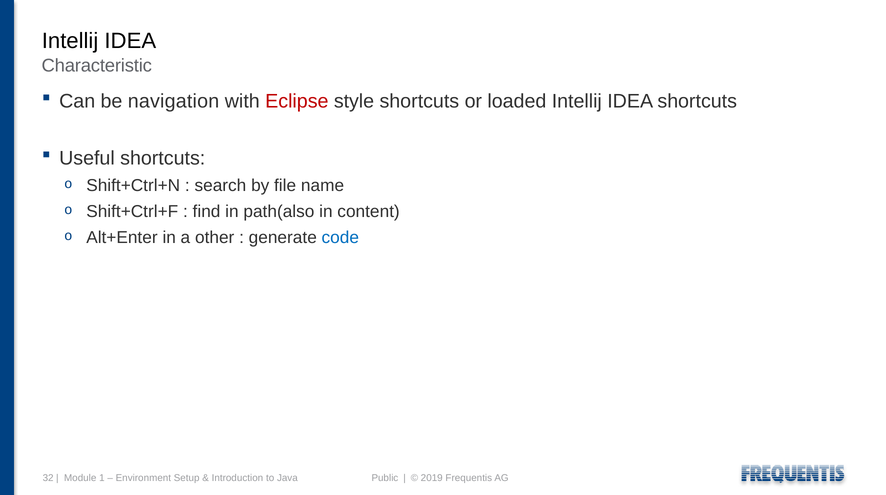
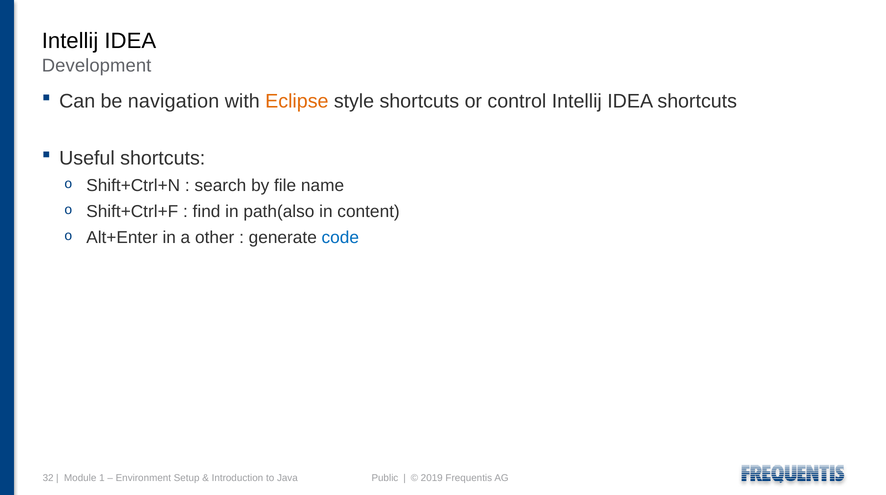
Characteristic: Characteristic -> Development
Eclipse colour: red -> orange
loaded: loaded -> control
